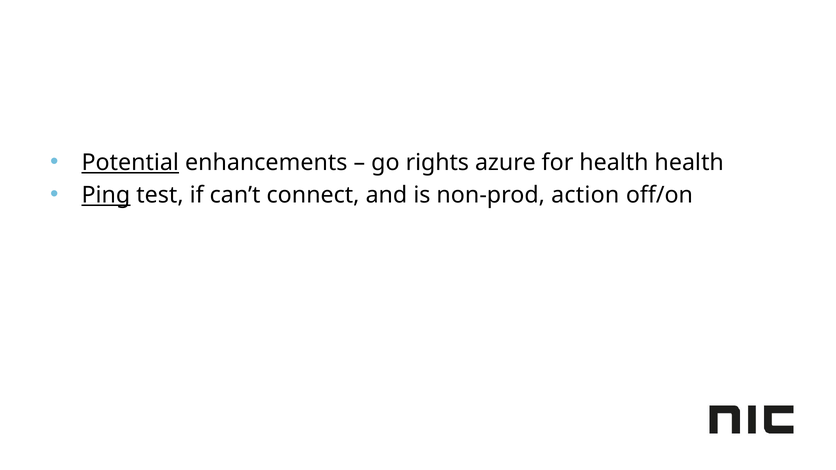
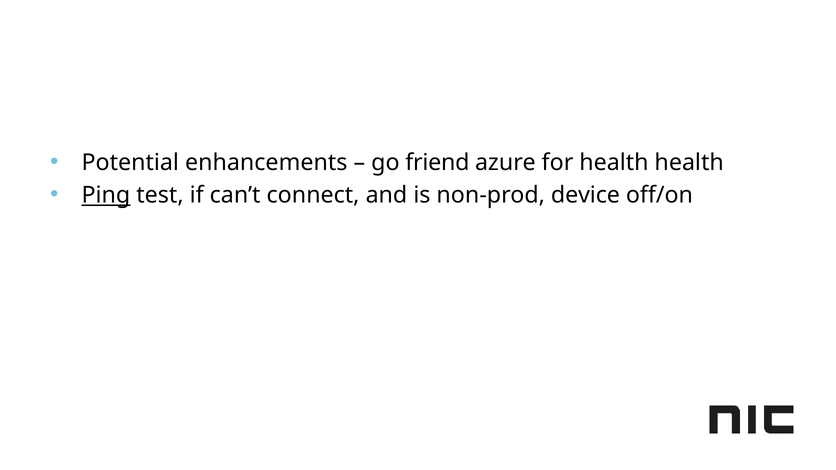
Potential underline: present -> none
rights: rights -> friend
action: action -> device
